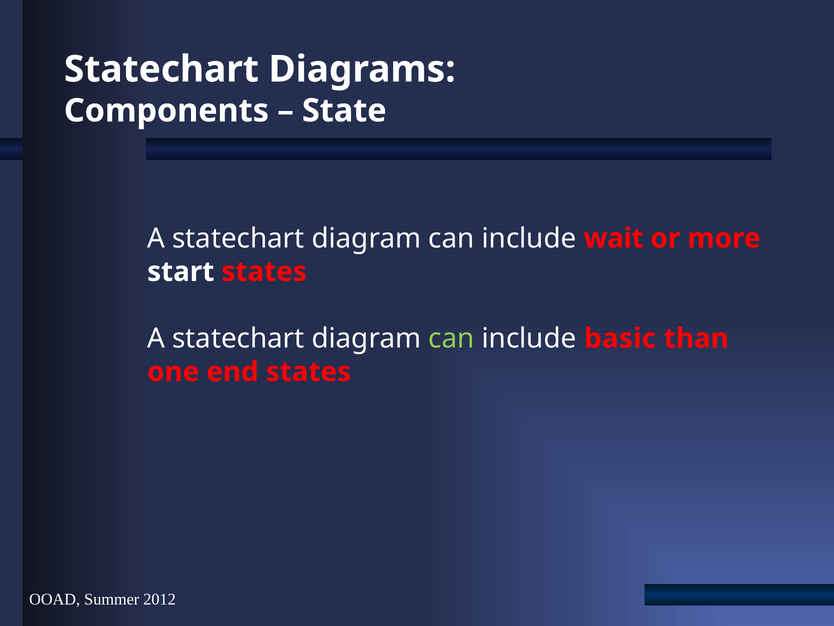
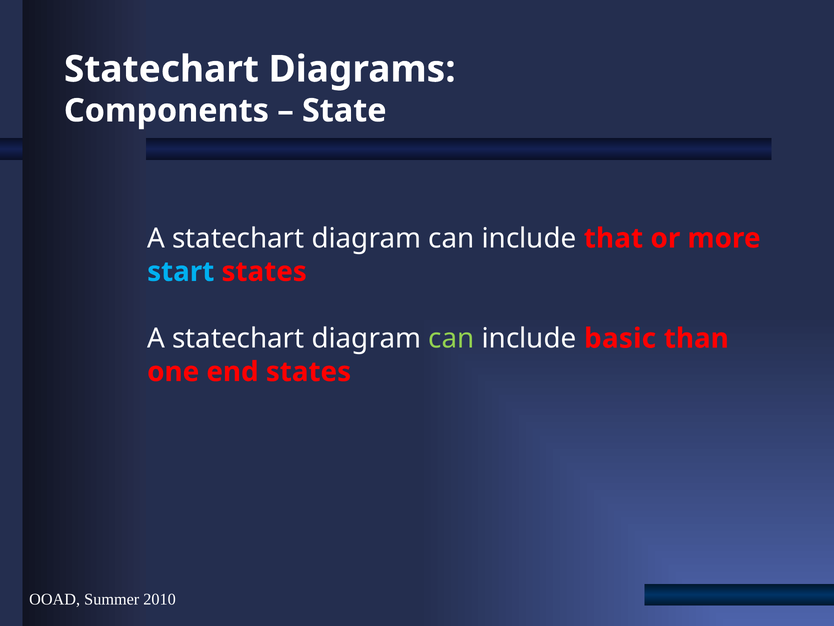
wait: wait -> that
start colour: white -> light blue
2012: 2012 -> 2010
